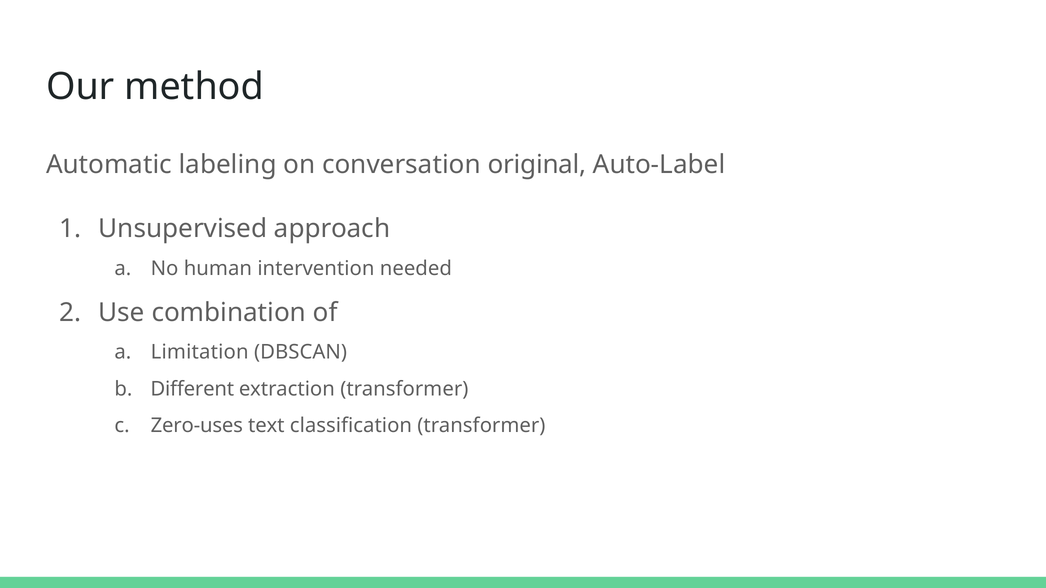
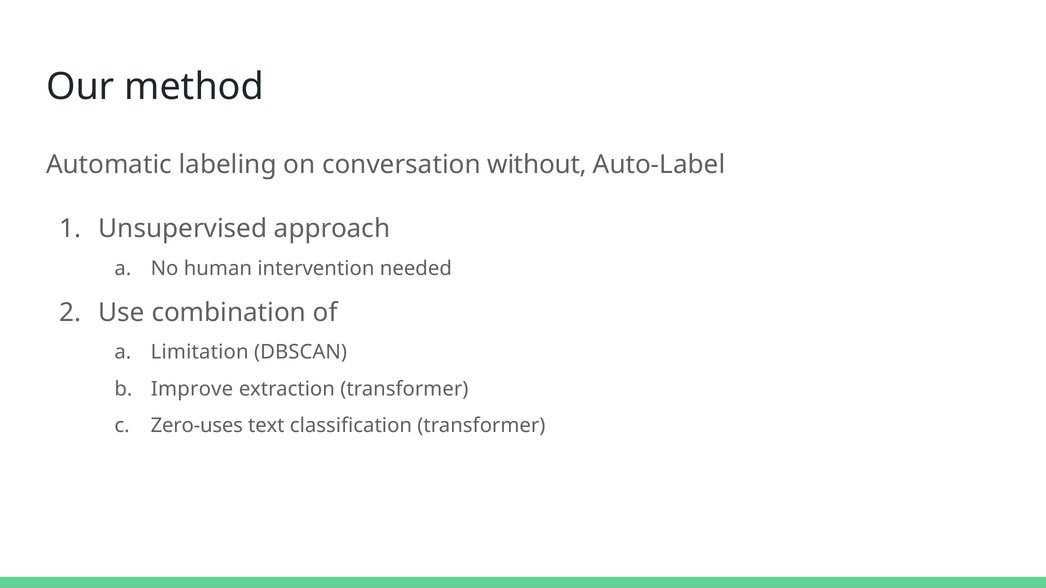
original: original -> without
Different: Different -> Improve
